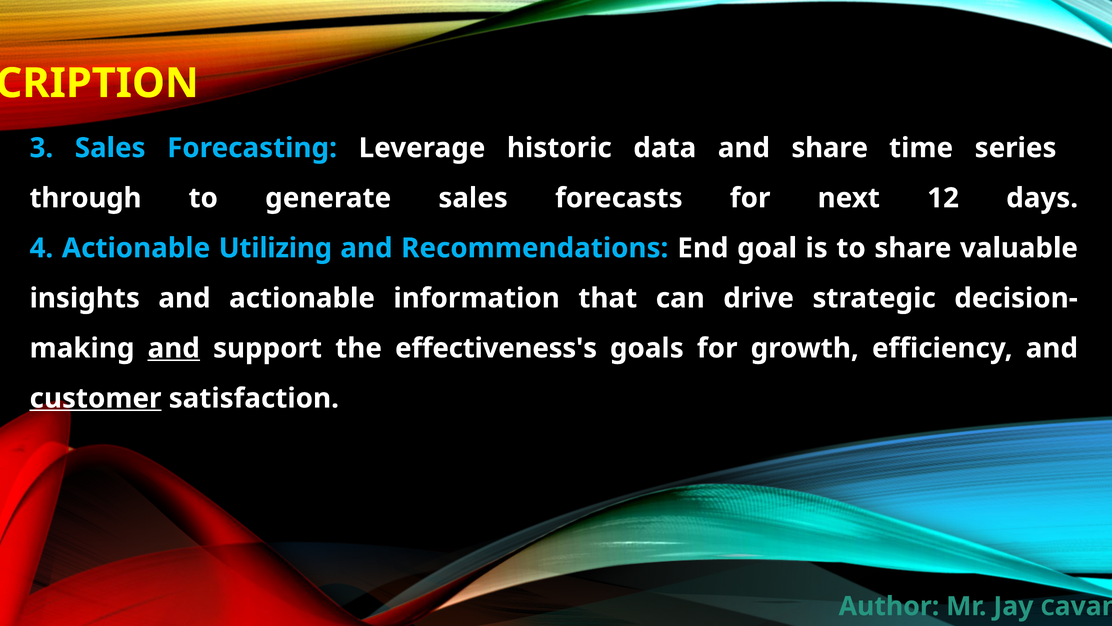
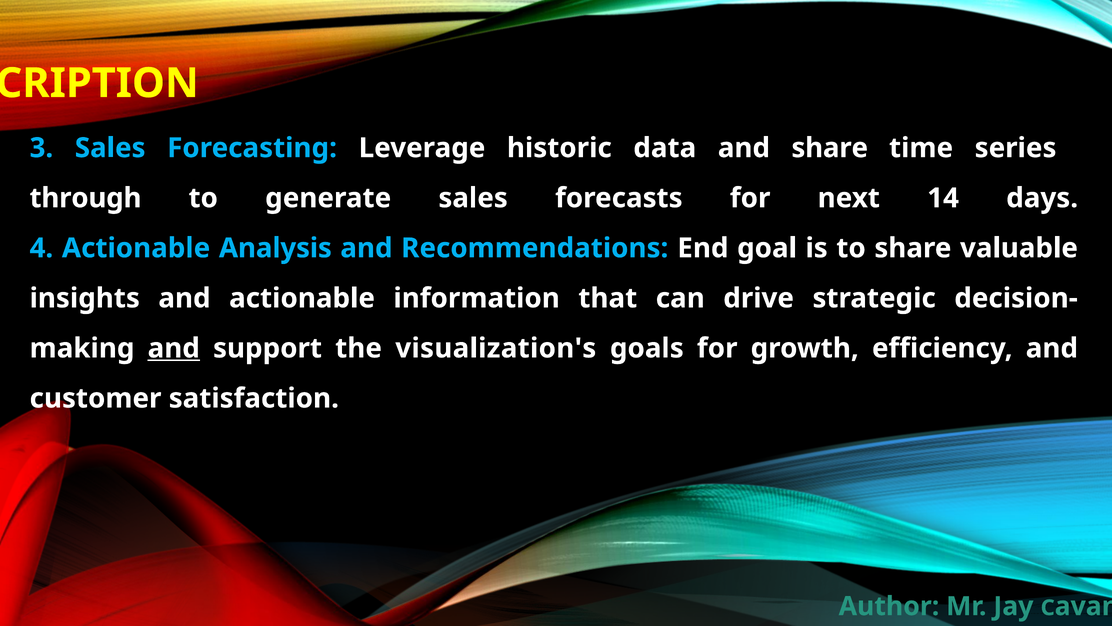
12: 12 -> 14
Utilizing: Utilizing -> Analysis
effectiveness's: effectiveness's -> visualization's
customer underline: present -> none
